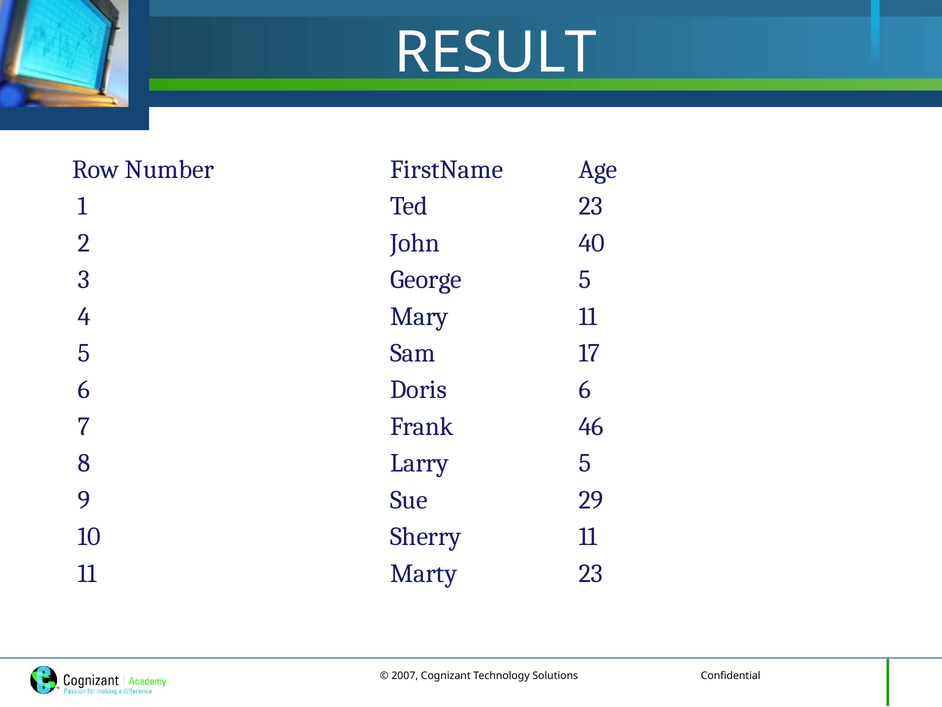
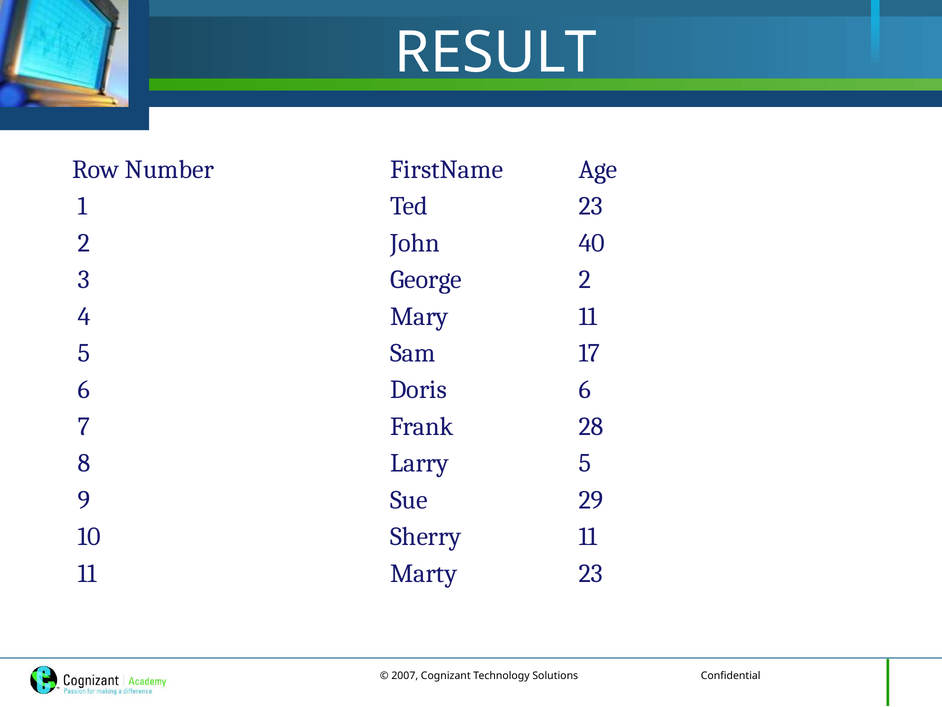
George 5: 5 -> 2
46: 46 -> 28
